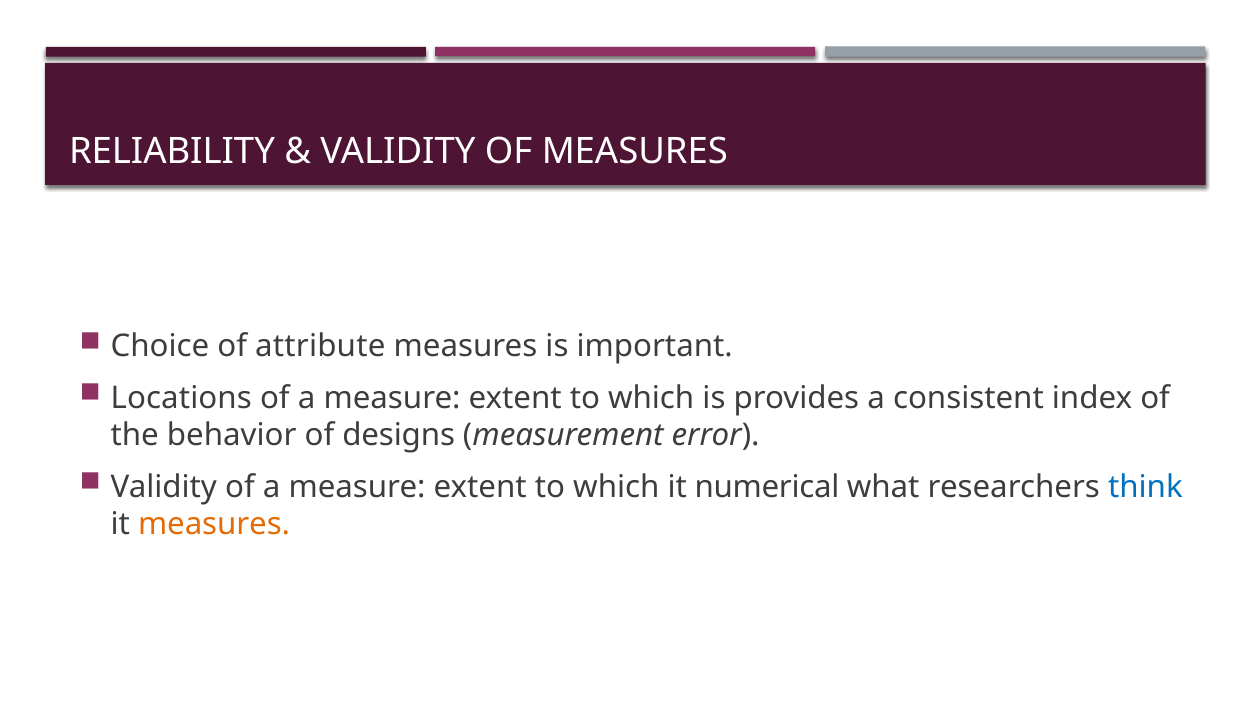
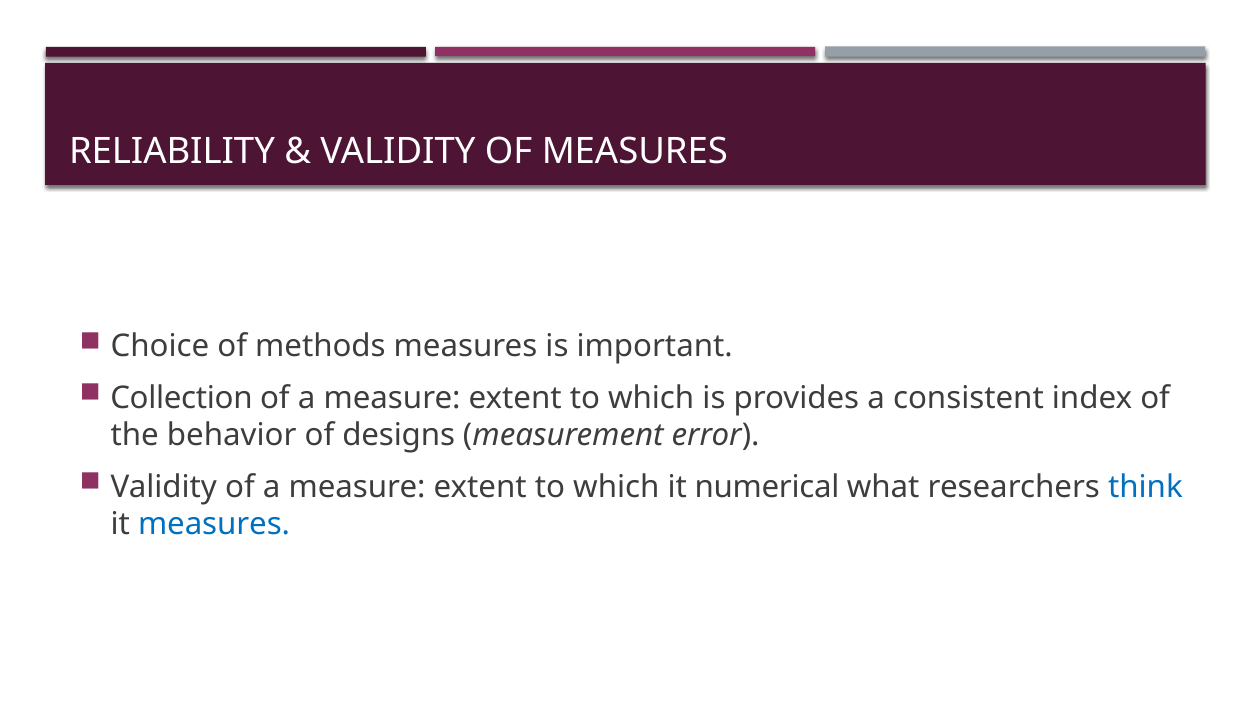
attribute: attribute -> methods
Locations: Locations -> Collection
measures at (214, 525) colour: orange -> blue
